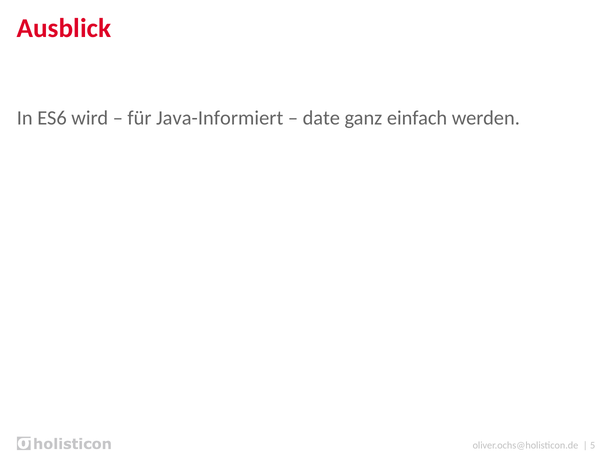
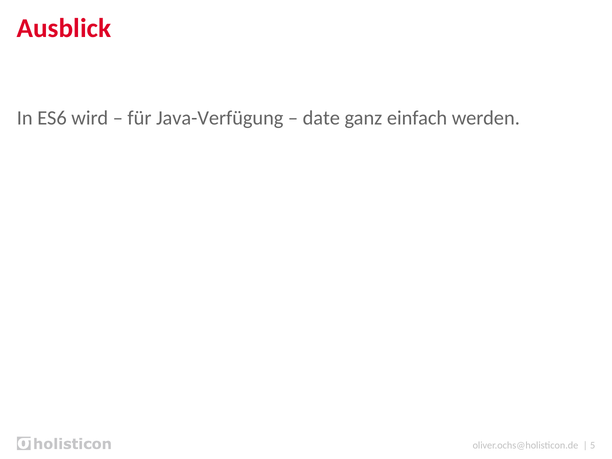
Java-Informiert: Java-Informiert -> Java-Verfügung
